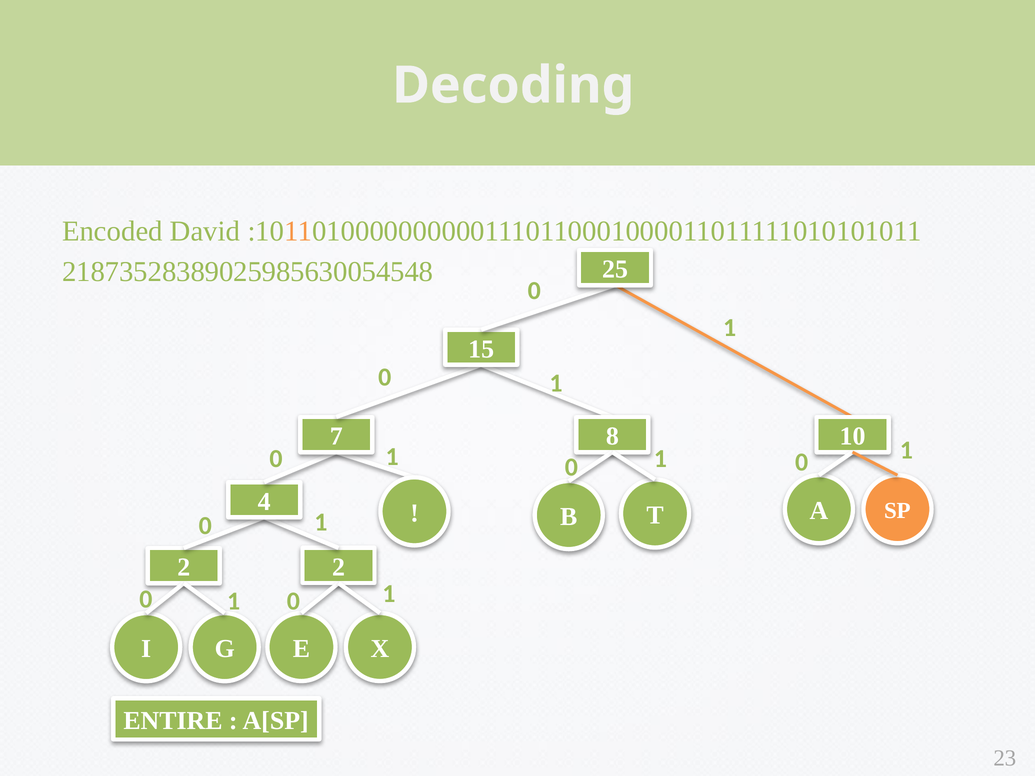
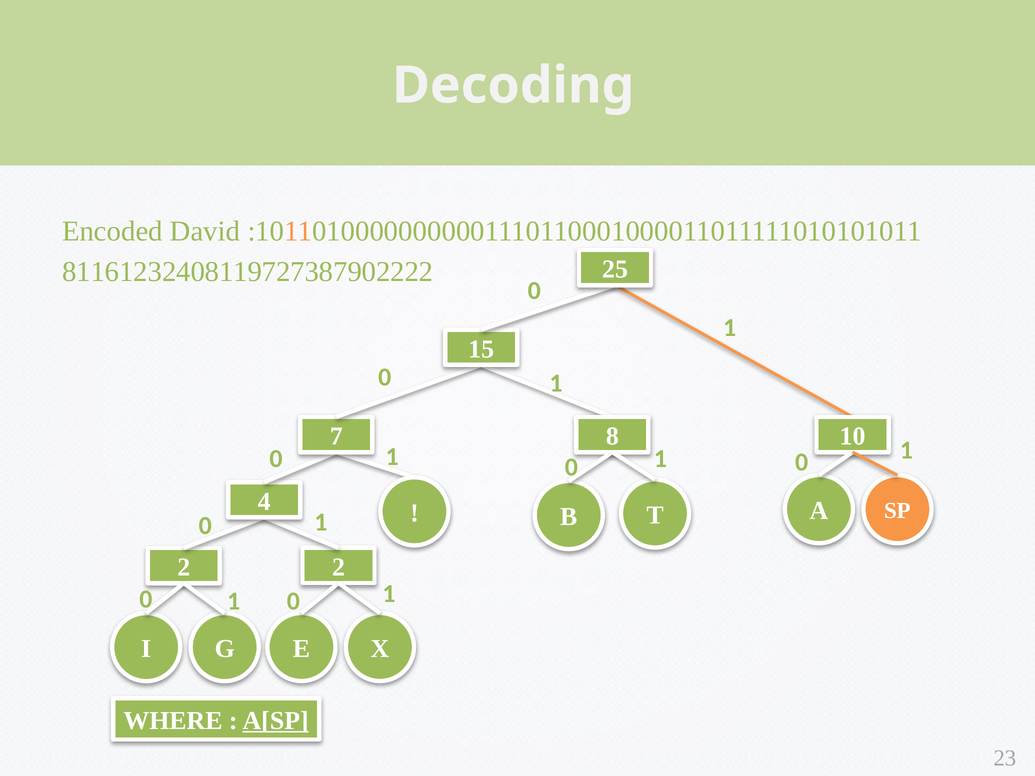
21873528389025985630054548: 21873528389025985630054548 -> 81161232408119727387902222
ENTIRE: ENTIRE -> WHERE
A[SP underline: none -> present
